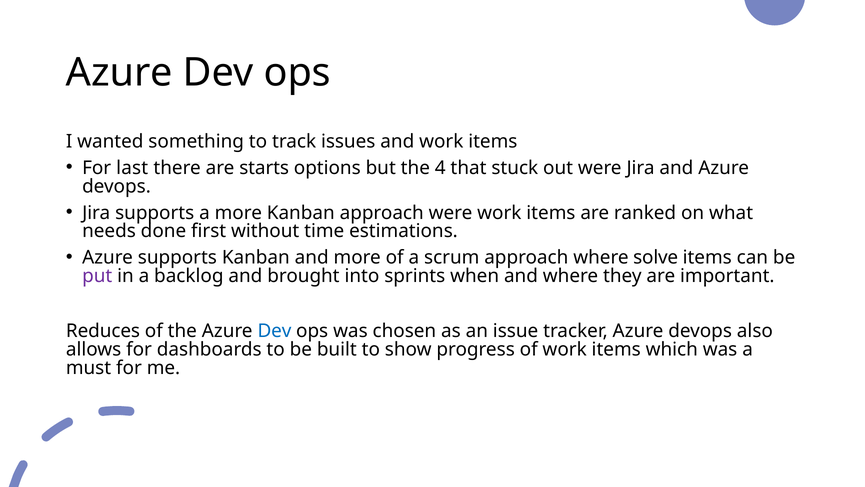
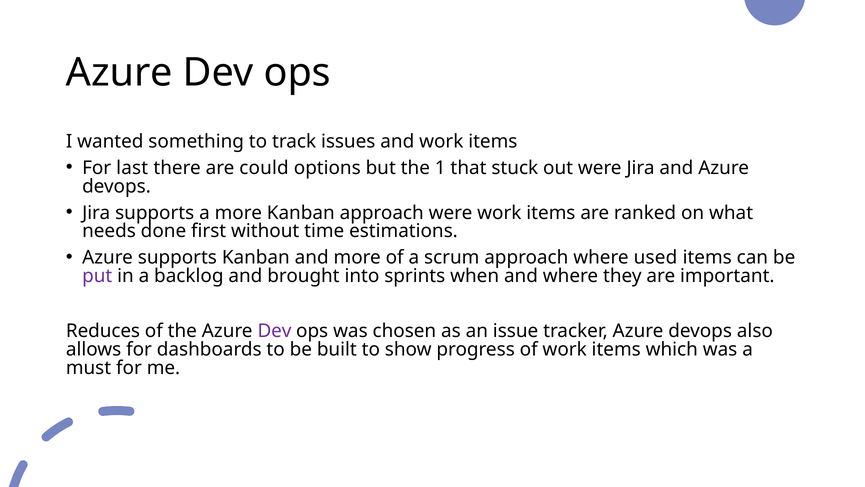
starts: starts -> could
4: 4 -> 1
solve: solve -> used
Dev at (274, 331) colour: blue -> purple
